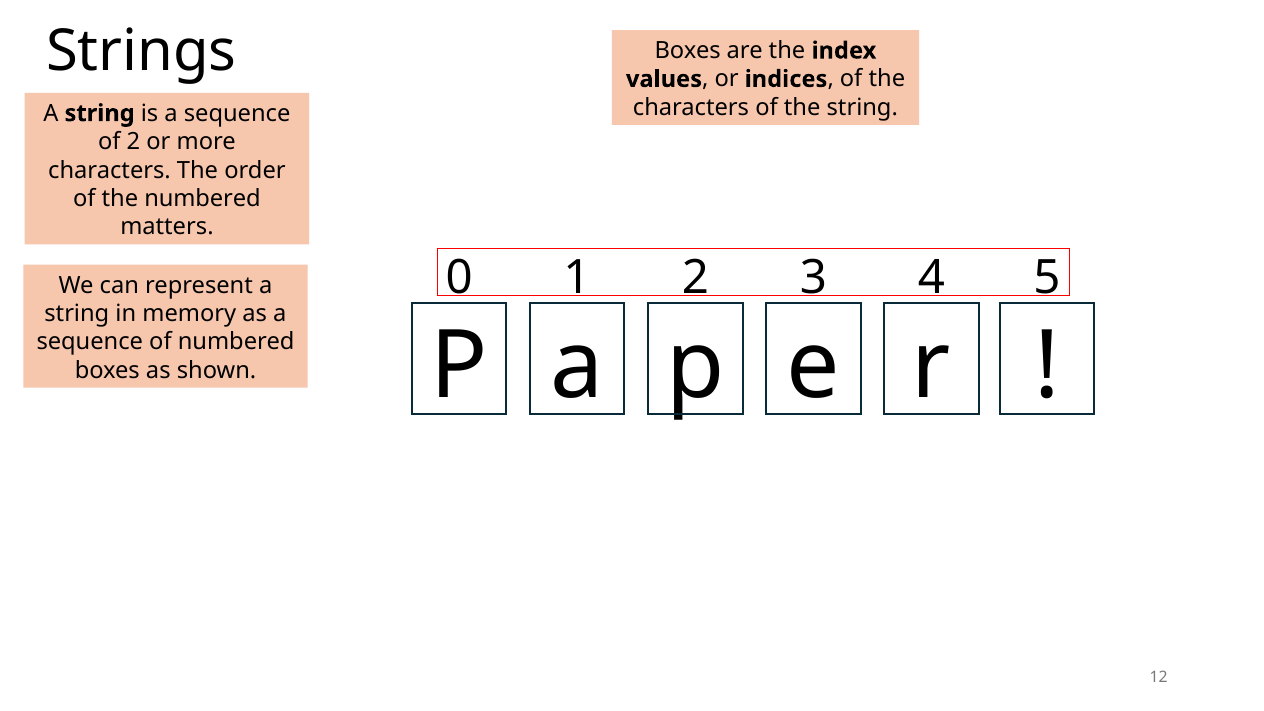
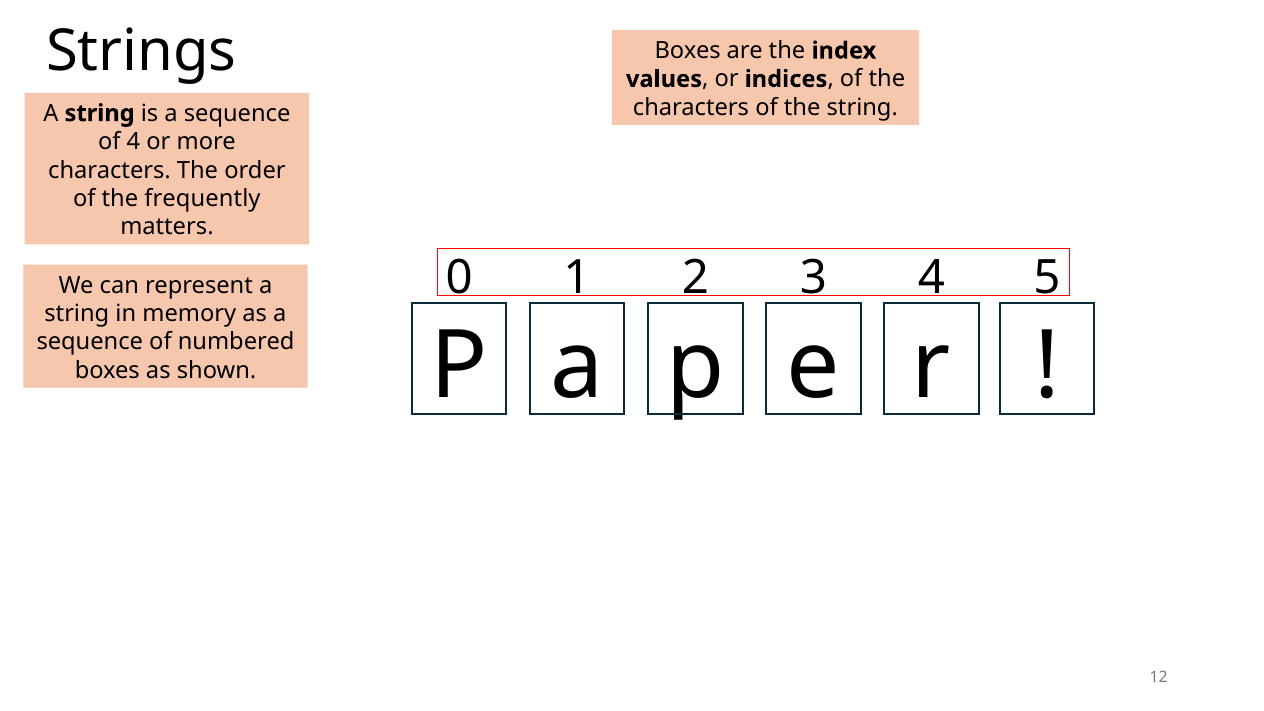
of 2: 2 -> 4
the numbered: numbered -> frequently
